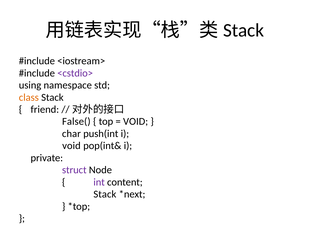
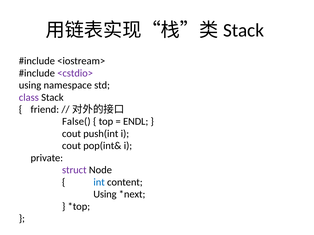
class colour: orange -> purple
VOID at (136, 122): VOID -> ENDL
char at (71, 134): char -> cout
void at (71, 146): void -> cout
int colour: purple -> blue
Stack at (105, 195): Stack -> Using
